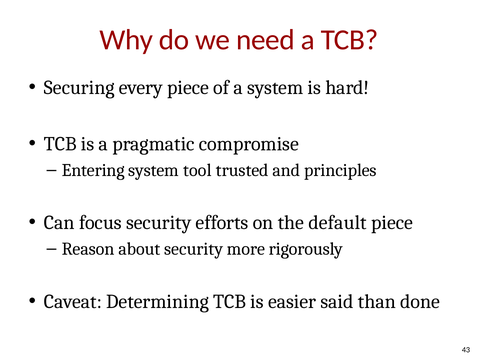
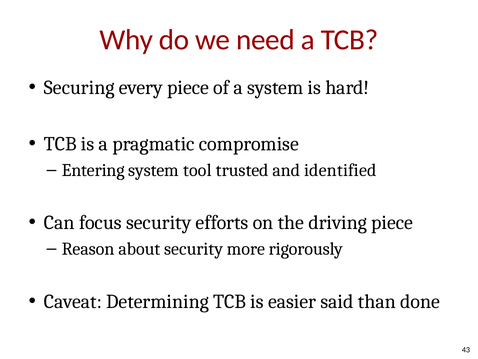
principles: principles -> identified
default: default -> driving
